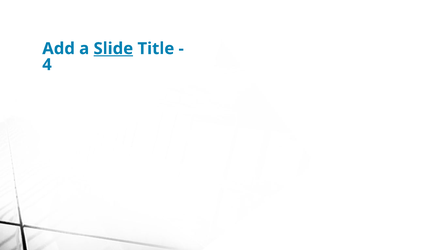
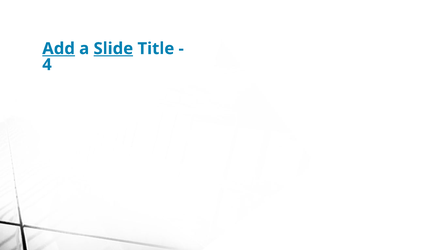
Add underline: none -> present
